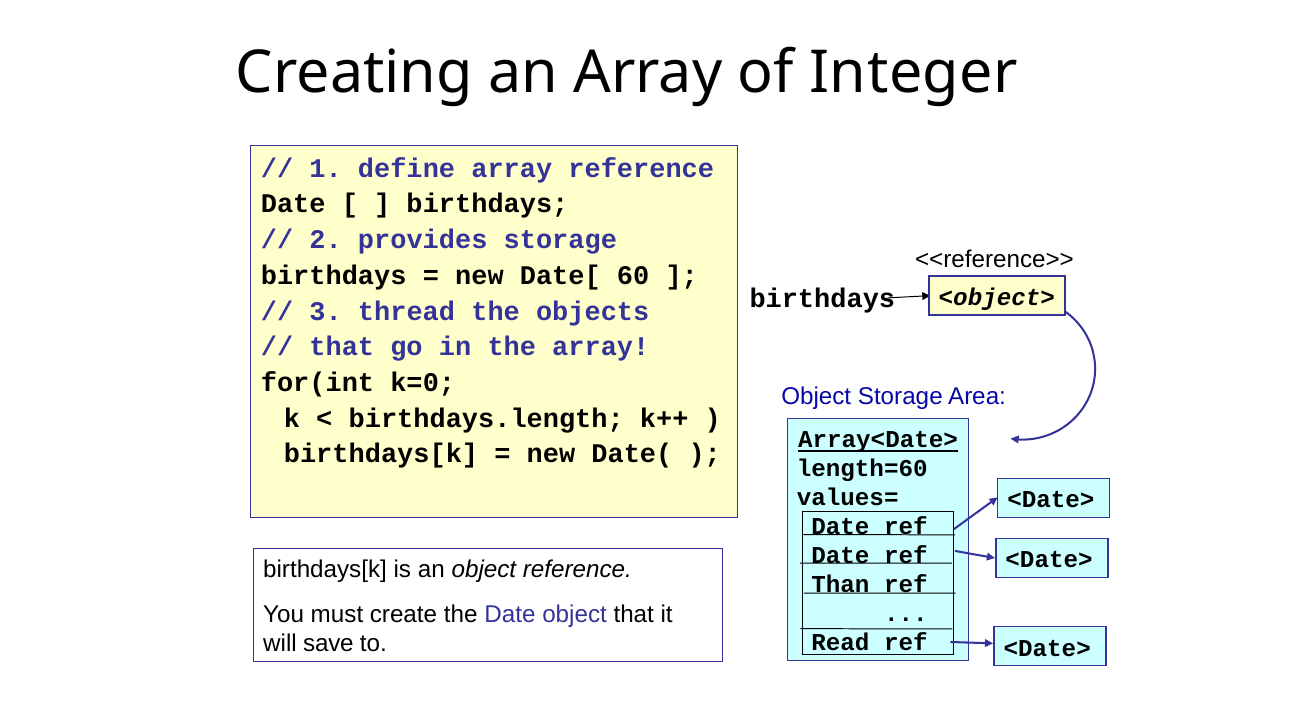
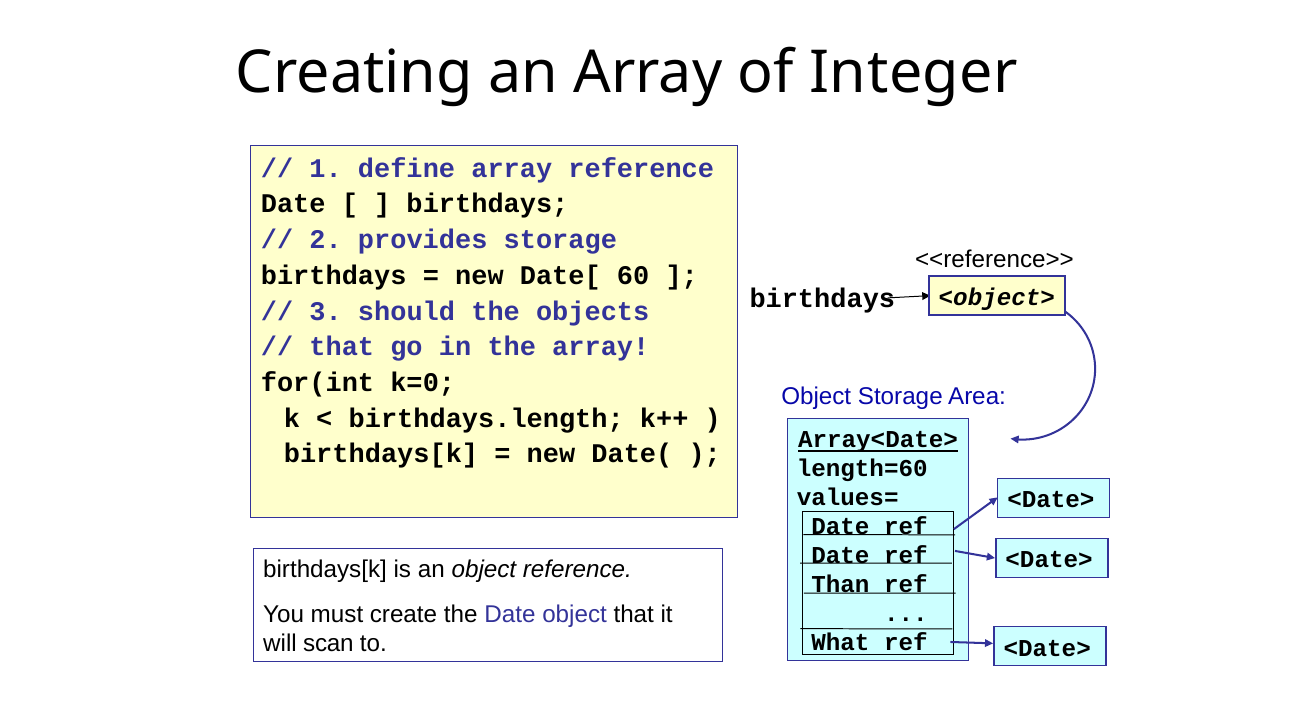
thread: thread -> should
save: save -> scan
Read: Read -> What
